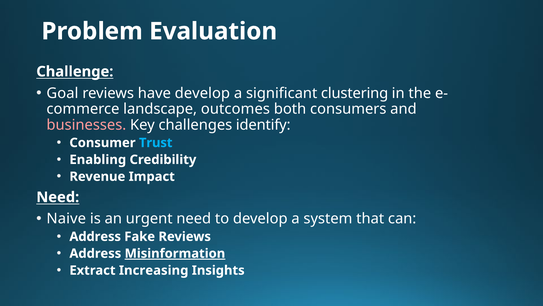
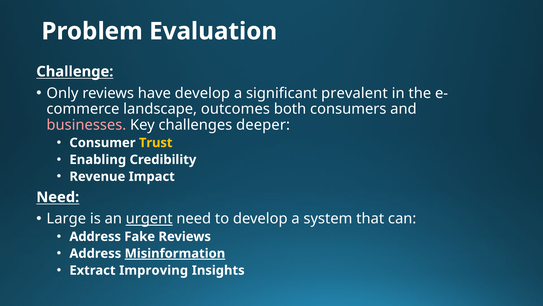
Goal: Goal -> Only
clustering: clustering -> prevalent
identify: identify -> deeper
Trust colour: light blue -> yellow
Naive: Naive -> Large
urgent underline: none -> present
Increasing: Increasing -> Improving
